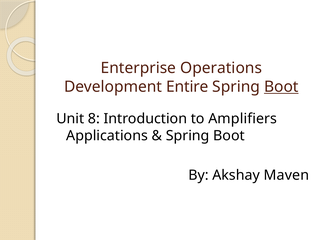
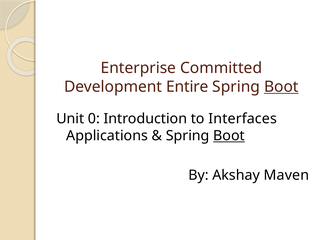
Operations: Operations -> Committed
8: 8 -> 0
Amplifiers: Amplifiers -> Interfaces
Boot at (229, 136) underline: none -> present
